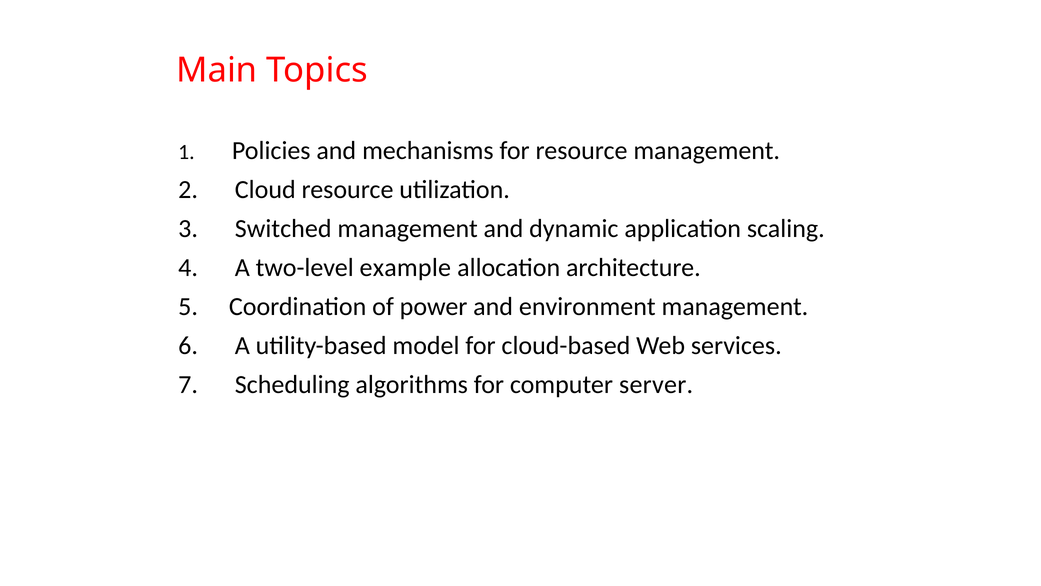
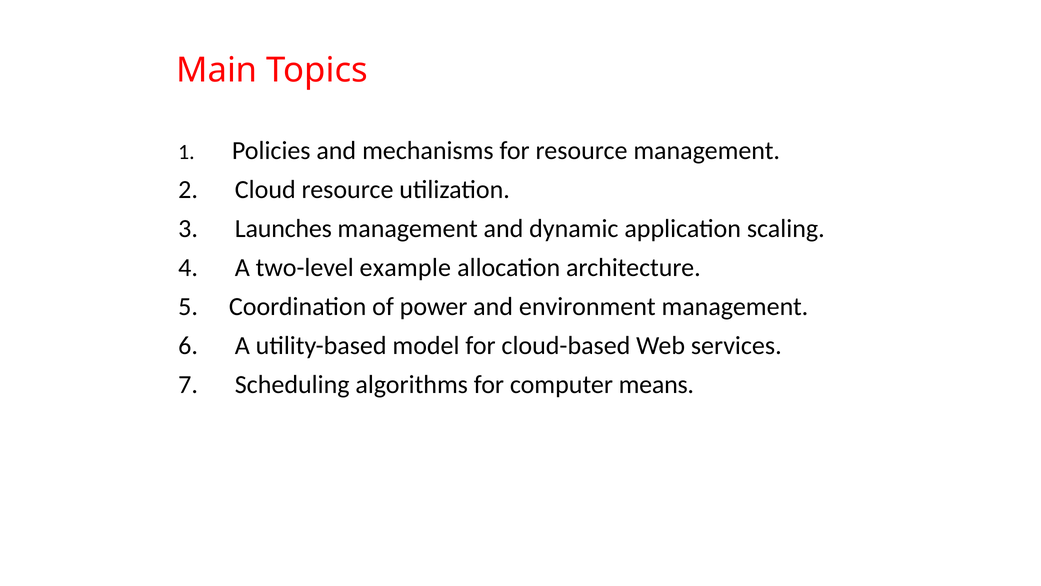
Switched: Switched -> Launches
server: server -> means
